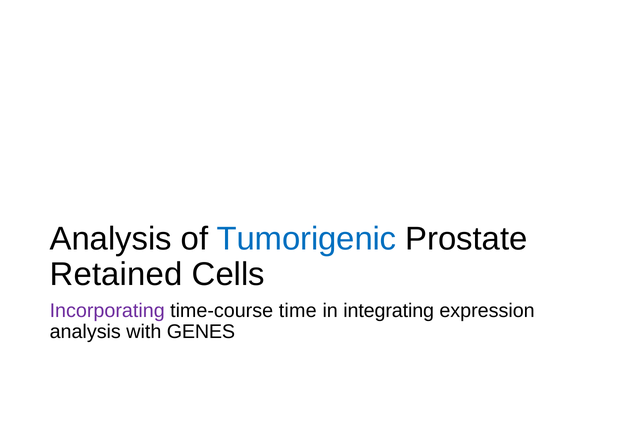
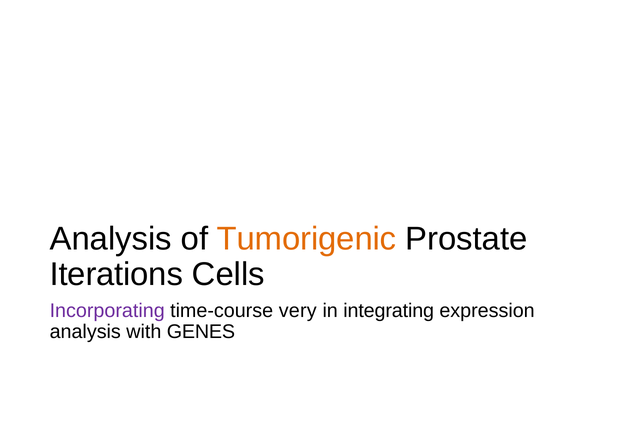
Tumorigenic colour: blue -> orange
Retained: Retained -> Iterations
time: time -> very
